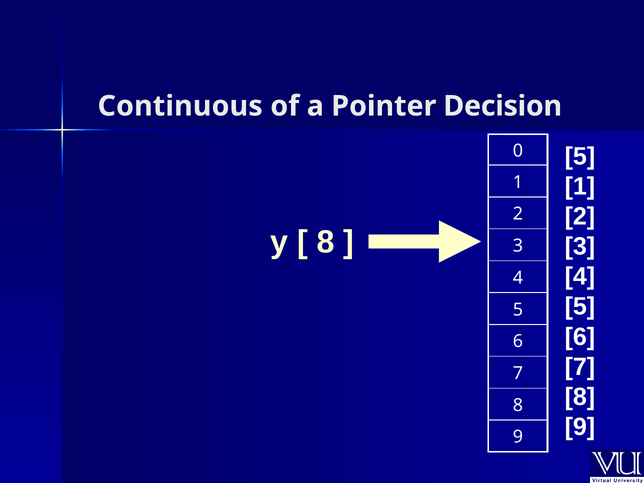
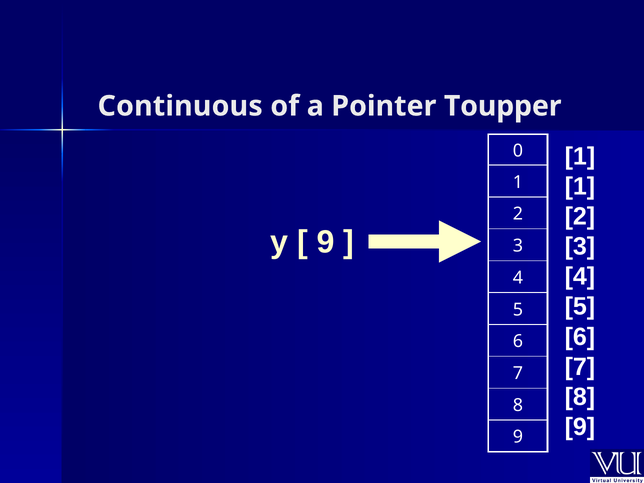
Decision: Decision -> Toupper
5 at (580, 156): 5 -> 1
8 at (326, 242): 8 -> 9
